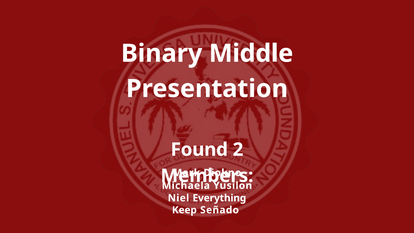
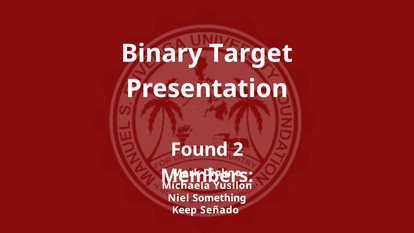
Middle: Middle -> Target
Everything: Everything -> Something
